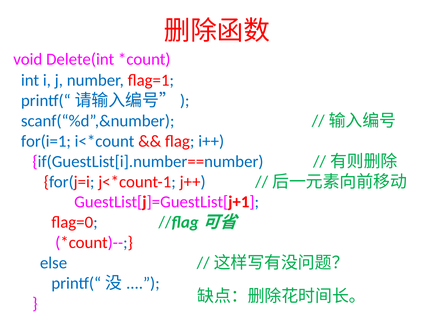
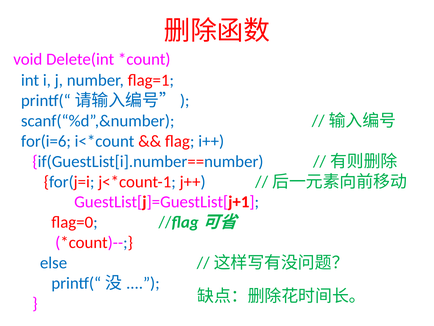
for(i=1: for(i=1 -> for(i=6
